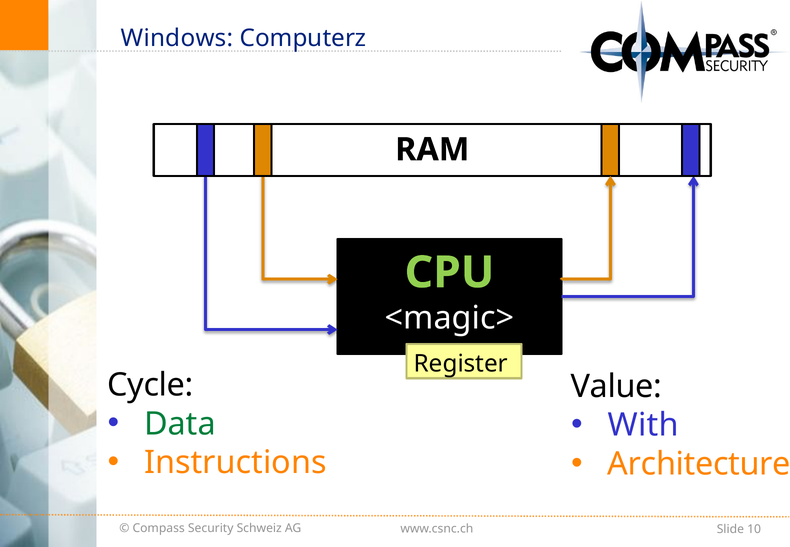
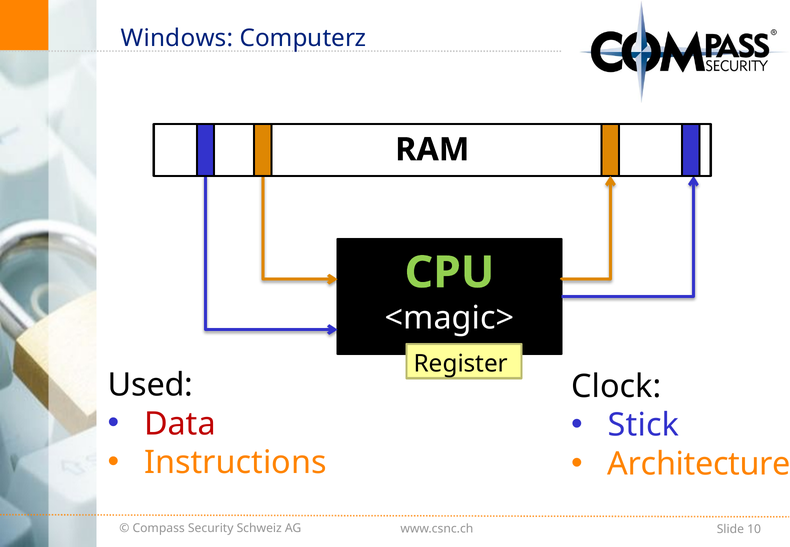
Cycle: Cycle -> Used
Value: Value -> Clock
Data colour: green -> red
With: With -> Stick
